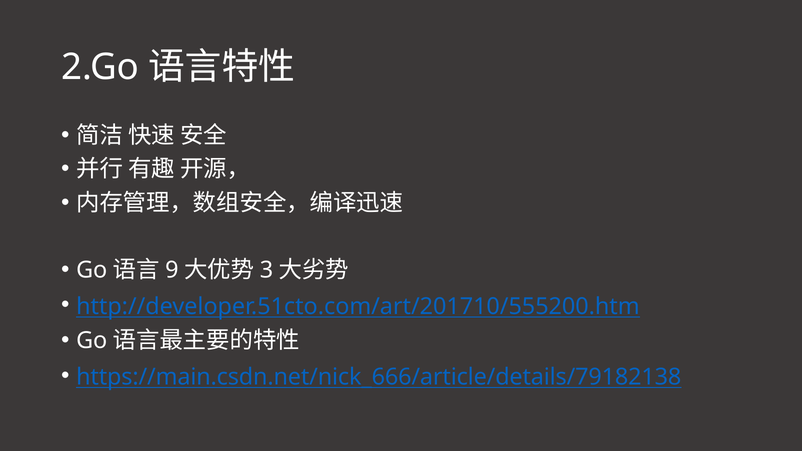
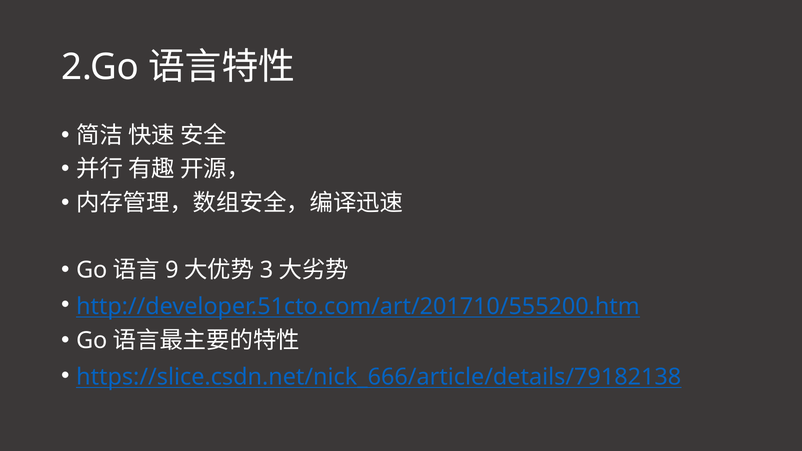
https://main.csdn.net/nick_666/article/details/79182138: https://main.csdn.net/nick_666/article/details/79182138 -> https://slice.csdn.net/nick_666/article/details/79182138
